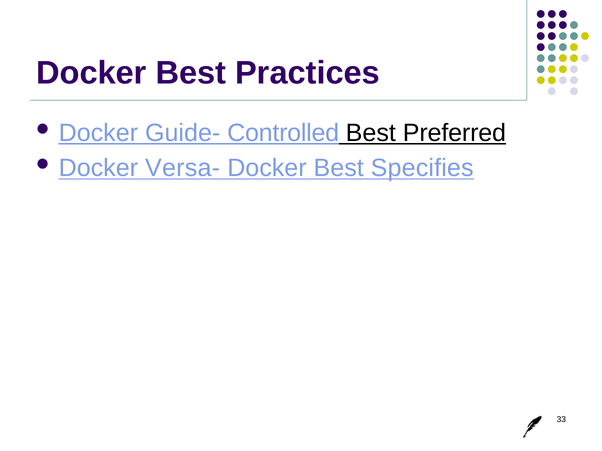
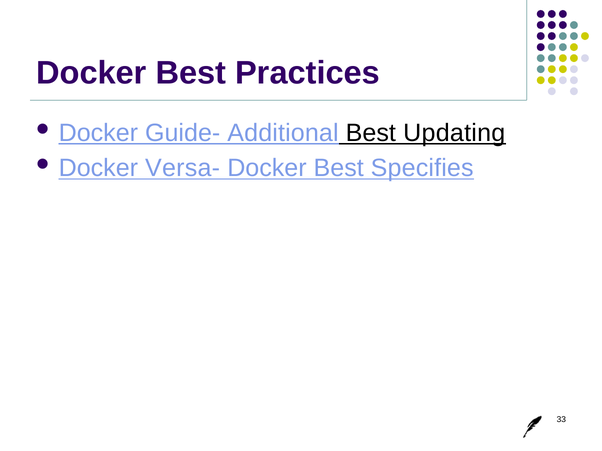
Controlled: Controlled -> Additional
Preferred: Preferred -> Updating
